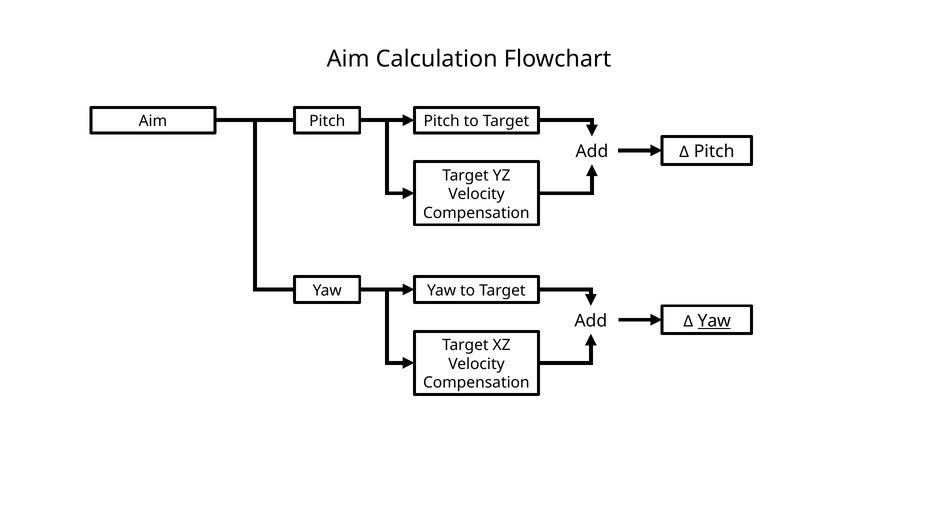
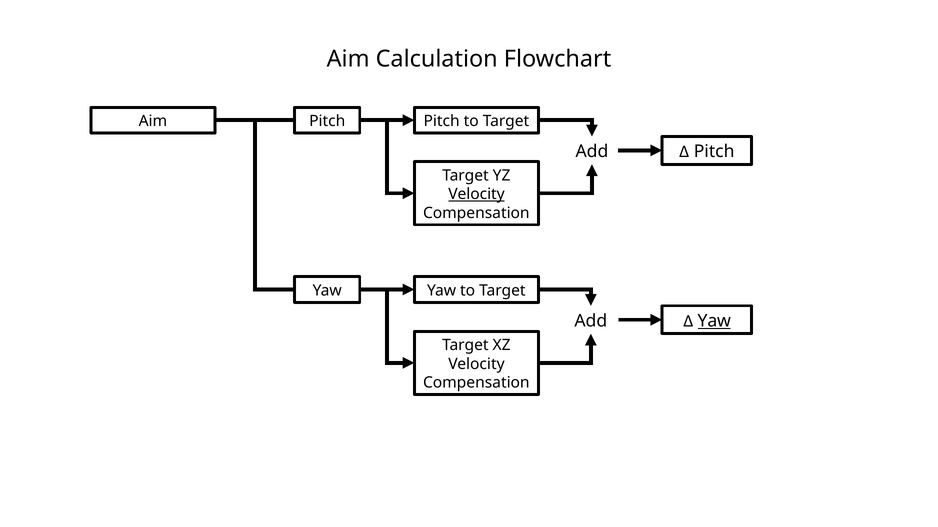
Velocity at (476, 195) underline: none -> present
